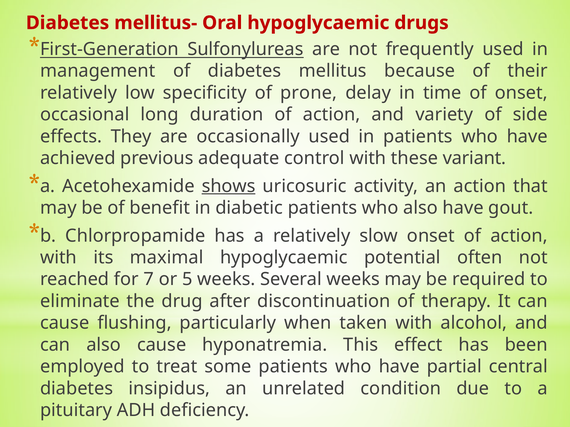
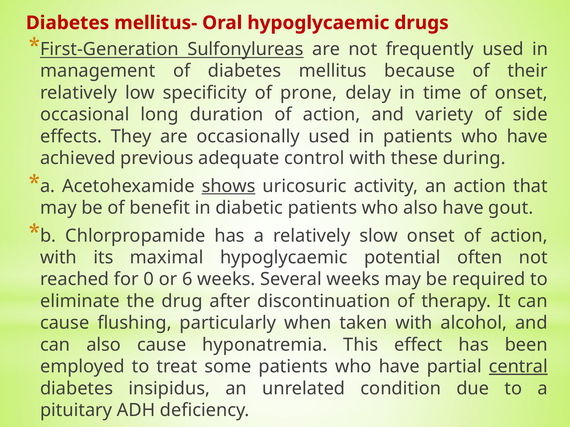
variant: variant -> during
7: 7 -> 0
5: 5 -> 6
central underline: none -> present
